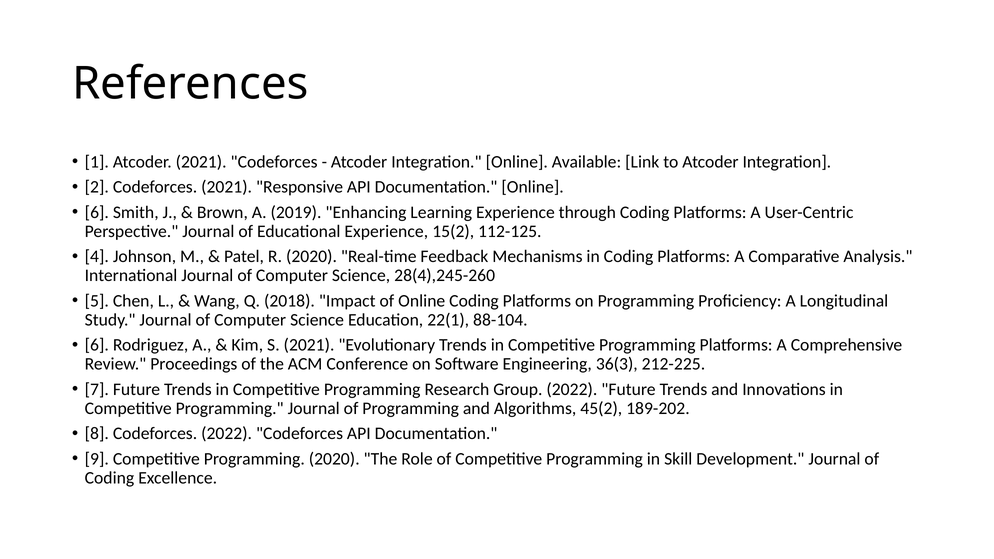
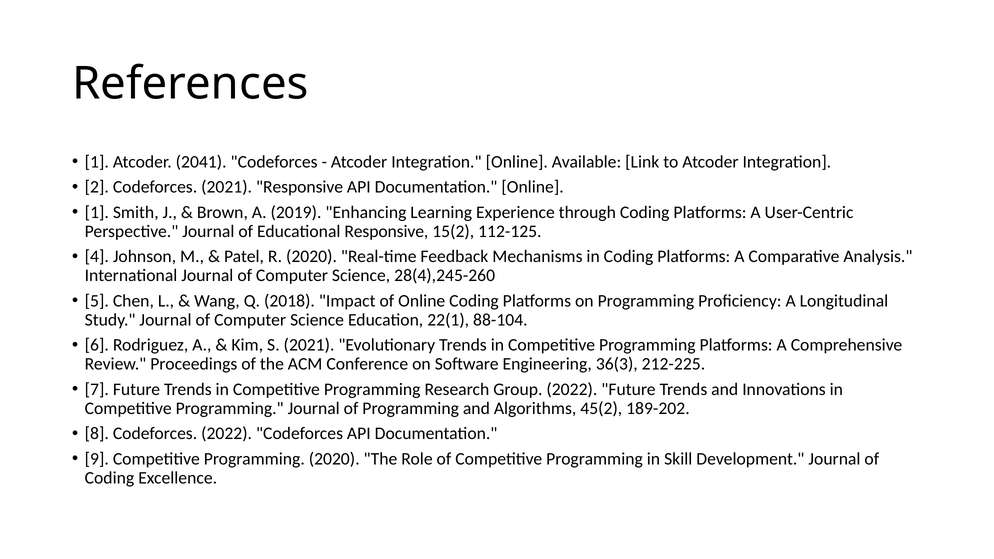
Atcoder 2021: 2021 -> 2041
6 at (97, 212): 6 -> 1
Educational Experience: Experience -> Responsive
